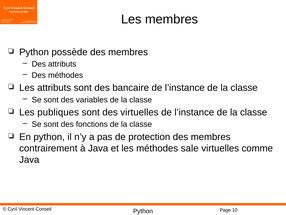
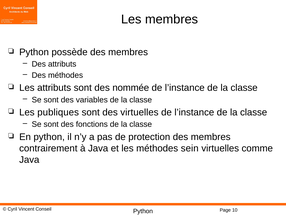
bancaire: bancaire -> nommée
sale: sale -> sein
